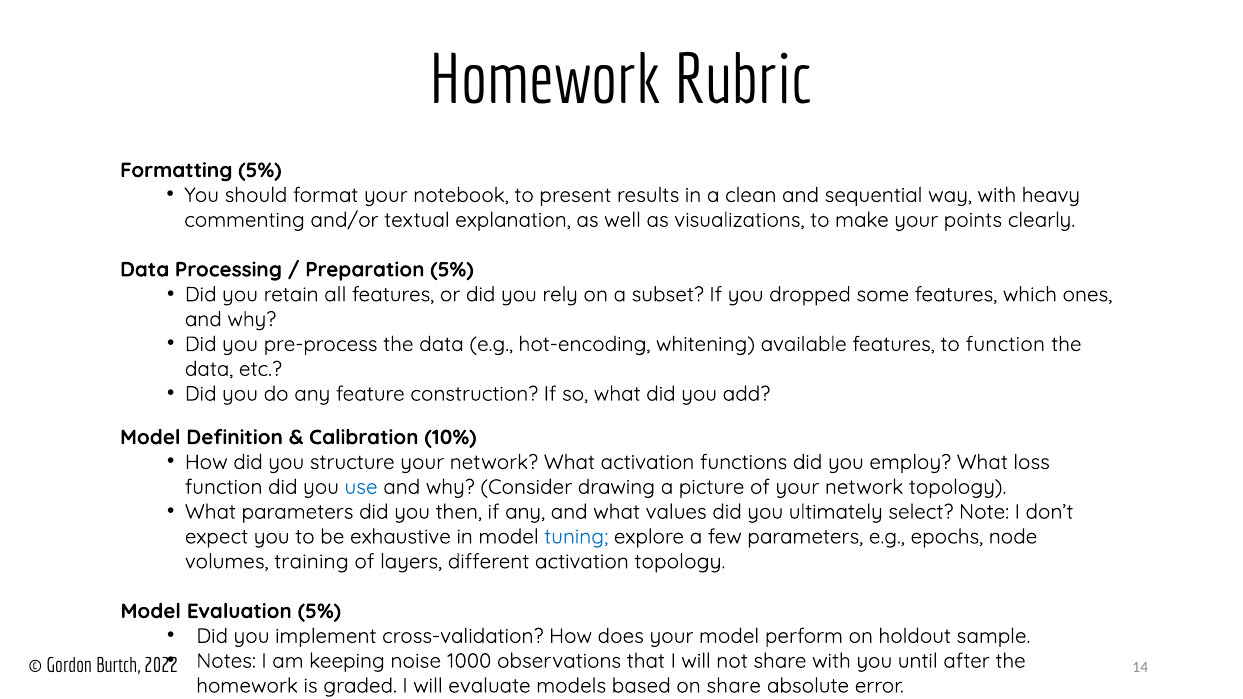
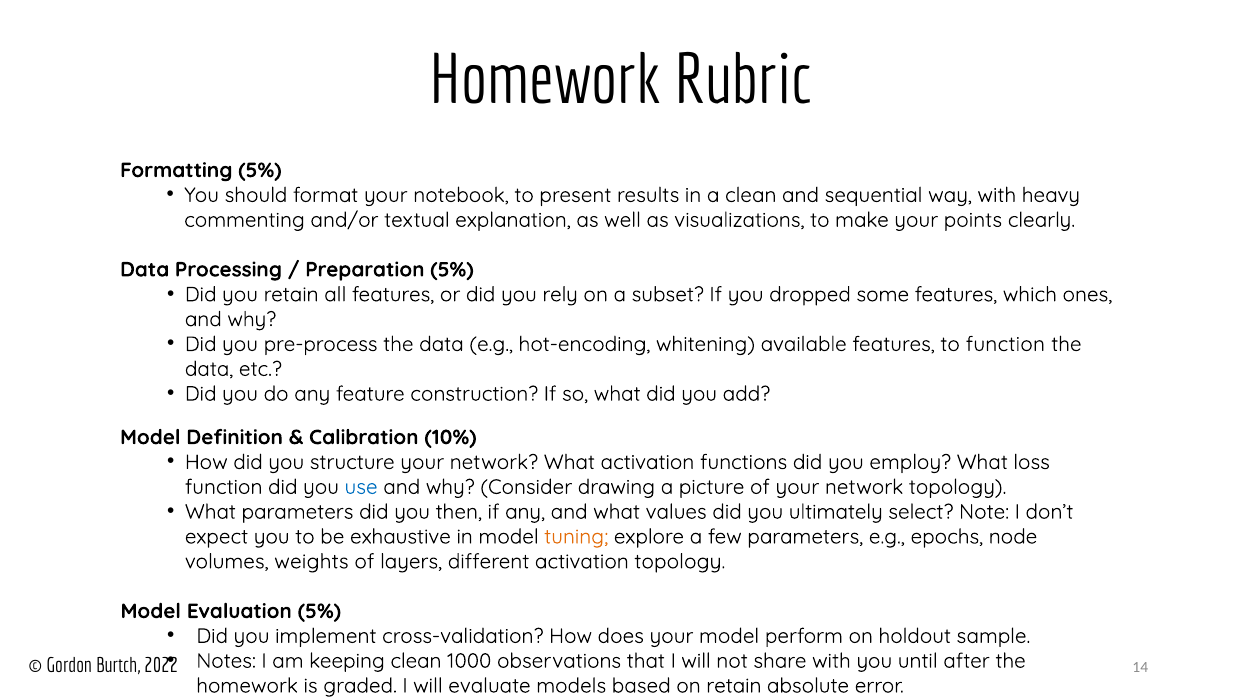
tuning colour: blue -> orange
training: training -> weights
keeping noise: noise -> clean
on share: share -> retain
